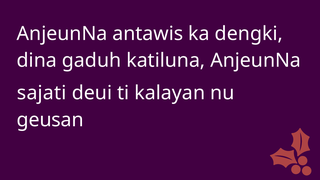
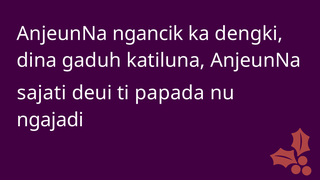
antawis: antawis -> ngancik
kalayan: kalayan -> papada
geusan: geusan -> ngajadi
